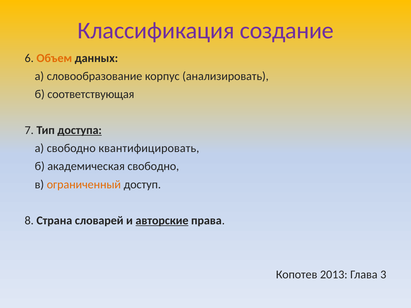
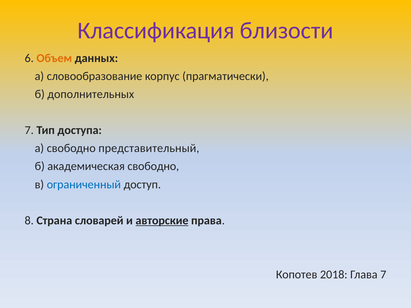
создание: создание -> близости
анализировать: анализировать -> прагматически
соответствующая: соответствующая -> дополнительных
доступа underline: present -> none
квантифицировать: квантифицировать -> представительный
ограниченный colour: orange -> blue
2013: 2013 -> 2018
Глава 3: 3 -> 7
